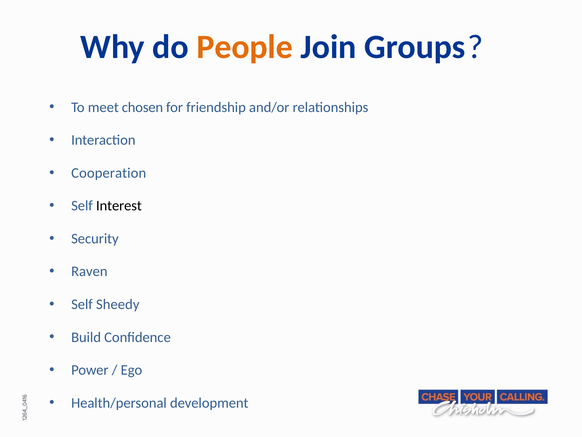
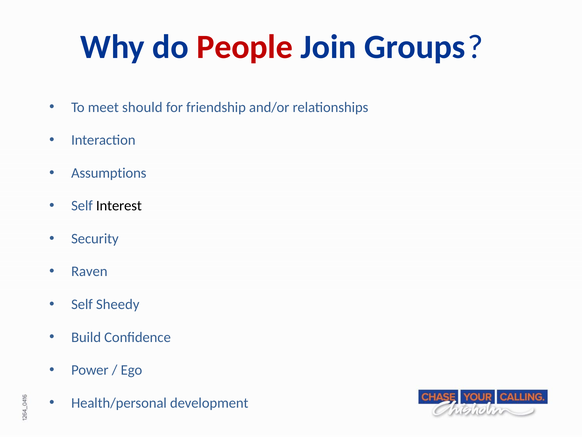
People colour: orange -> red
chosen: chosen -> should
Cooperation: Cooperation -> Assumptions
